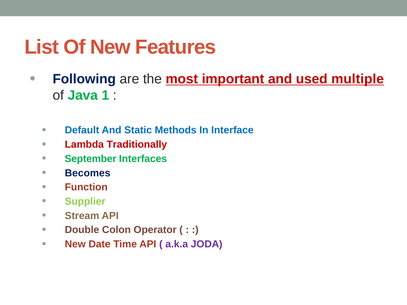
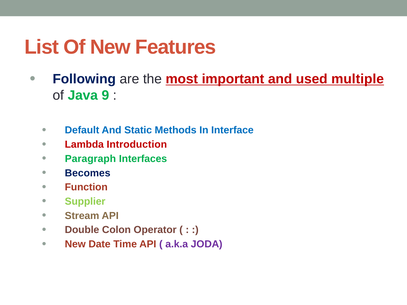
1: 1 -> 9
Traditionally: Traditionally -> Introduction
September: September -> Paragraph
